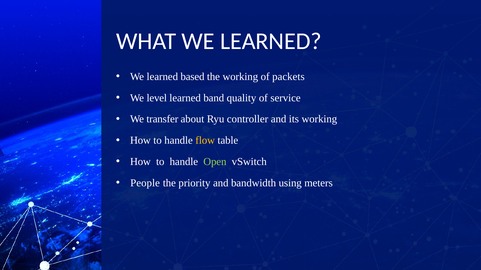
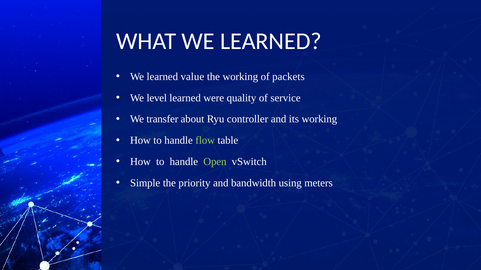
based: based -> value
band: band -> were
flow colour: yellow -> light green
People: People -> Simple
